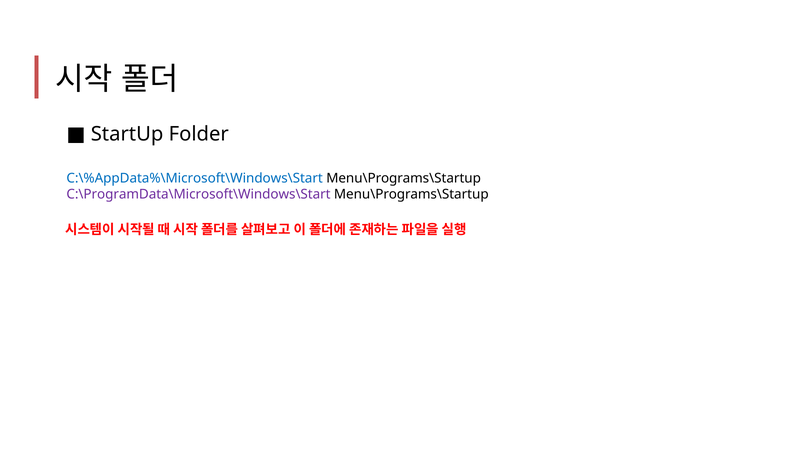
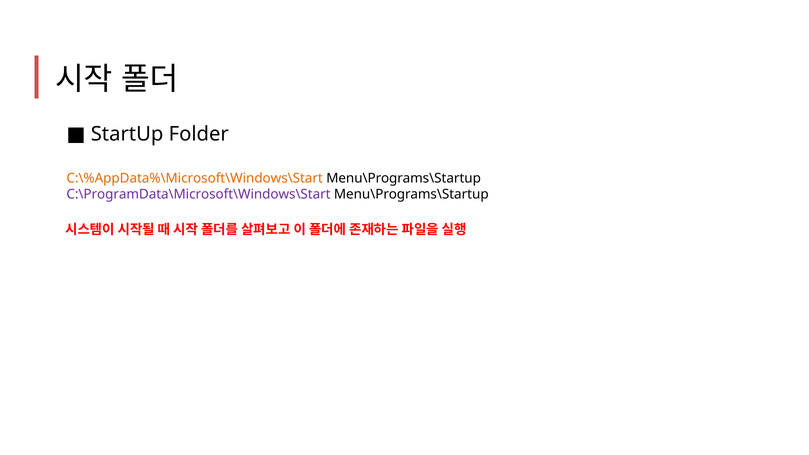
C:\%AppData%\Microsoft\Windows\Start colour: blue -> orange
